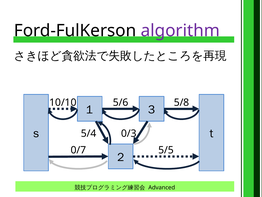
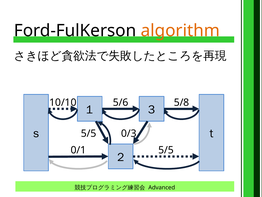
algorithm colour: purple -> orange
5/4 at (89, 133): 5/4 -> 5/5
0/7: 0/7 -> 0/1
